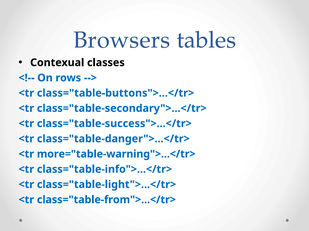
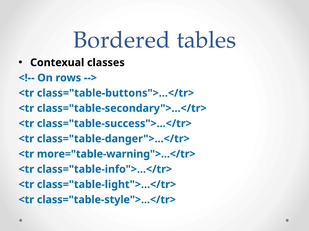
Browsers: Browsers -> Bordered
class="table-from">...</tr>: class="table-from">...</tr> -> class="table-style">...</tr>
